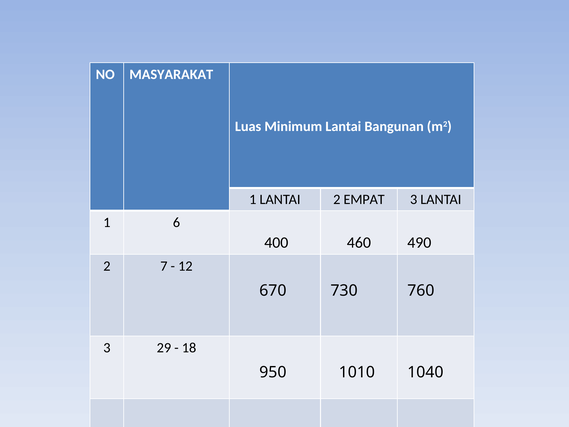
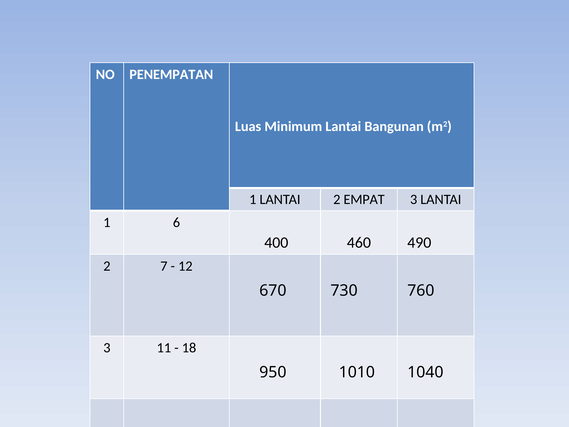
MASYARAKAT: MASYARAKAT -> PENEMPATAN
29: 29 -> 11
